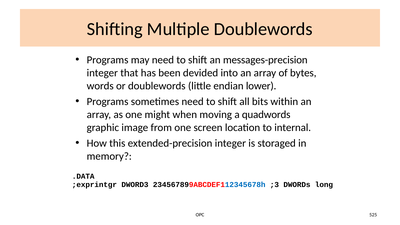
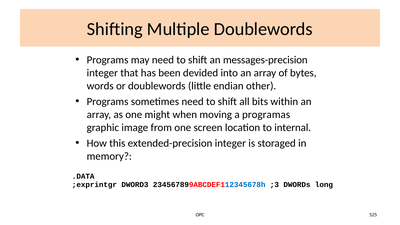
lower: lower -> other
quadwords: quadwords -> programas
